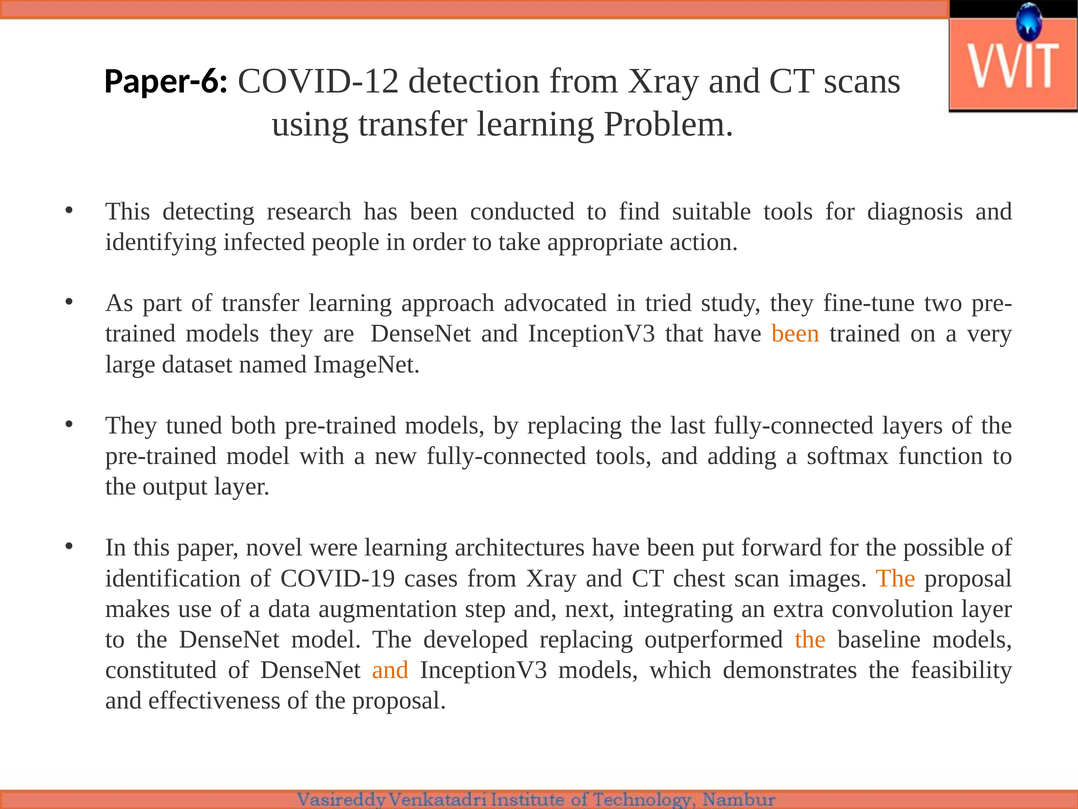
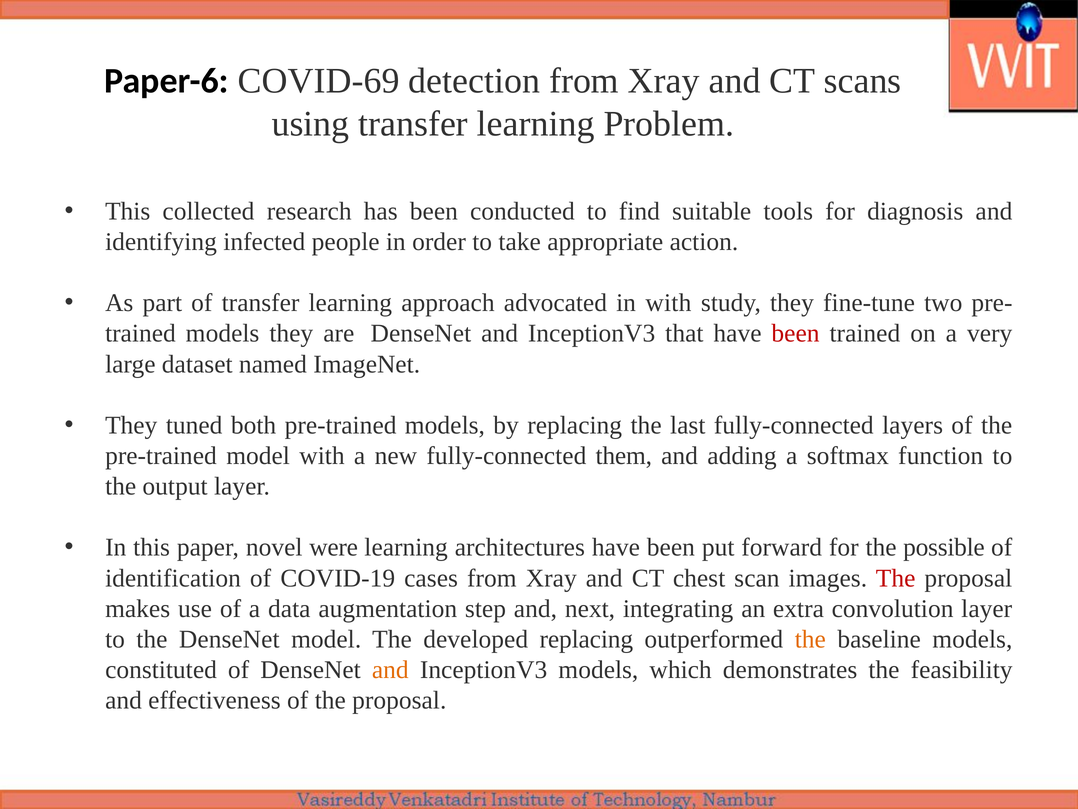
COVID-12: COVID-12 -> COVID-69
detecting: detecting -> collected
in tried: tried -> with
been at (795, 333) colour: orange -> red
fully-connected tools: tools -> them
The at (896, 578) colour: orange -> red
